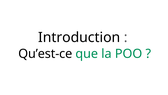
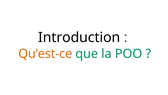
Qu’est-ce colour: black -> orange
